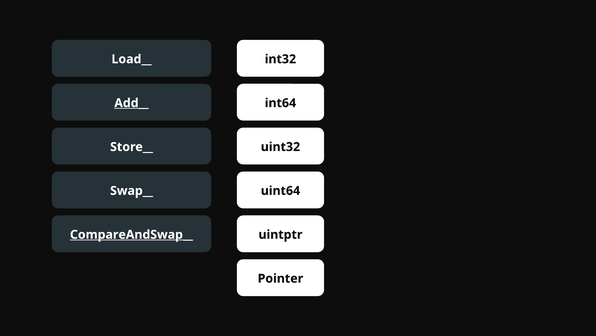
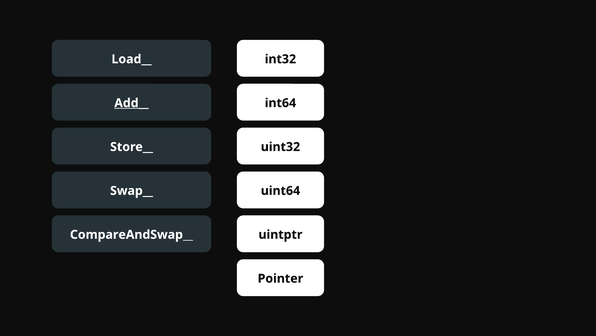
CompareAndSwap__ underline: present -> none
